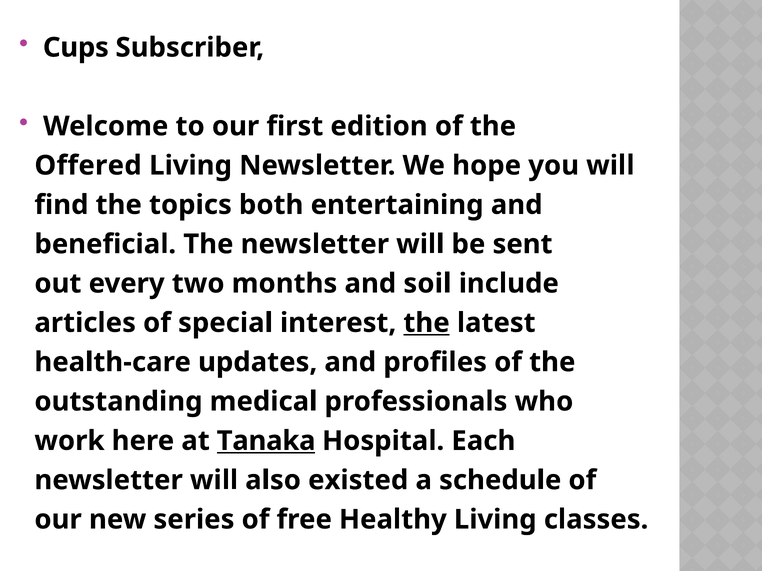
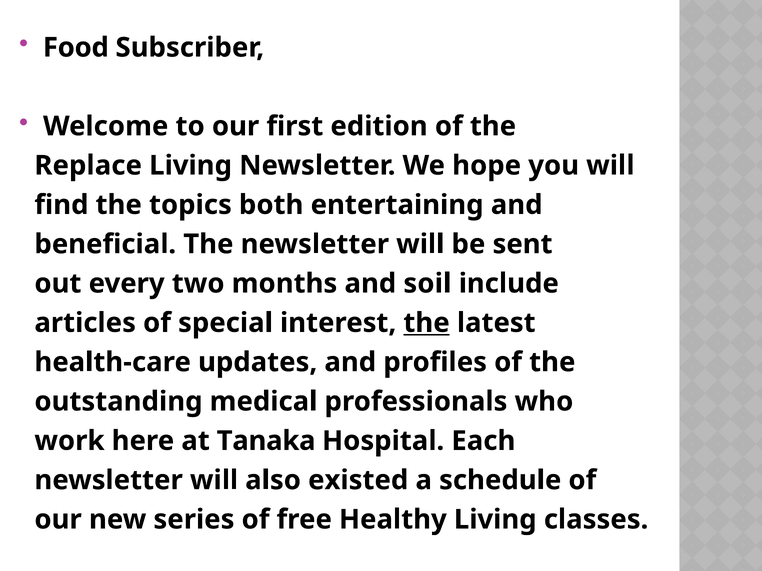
Cups: Cups -> Food
Offered: Offered -> Replace
Tanaka underline: present -> none
